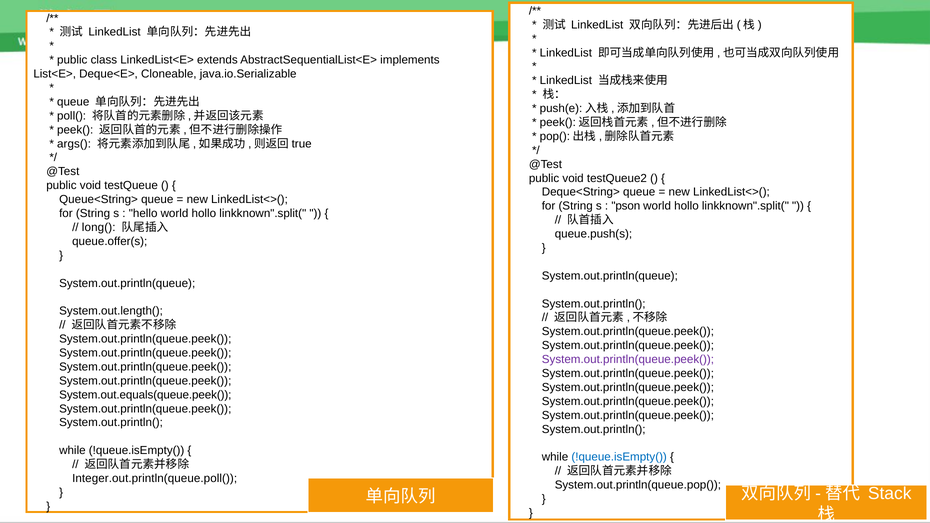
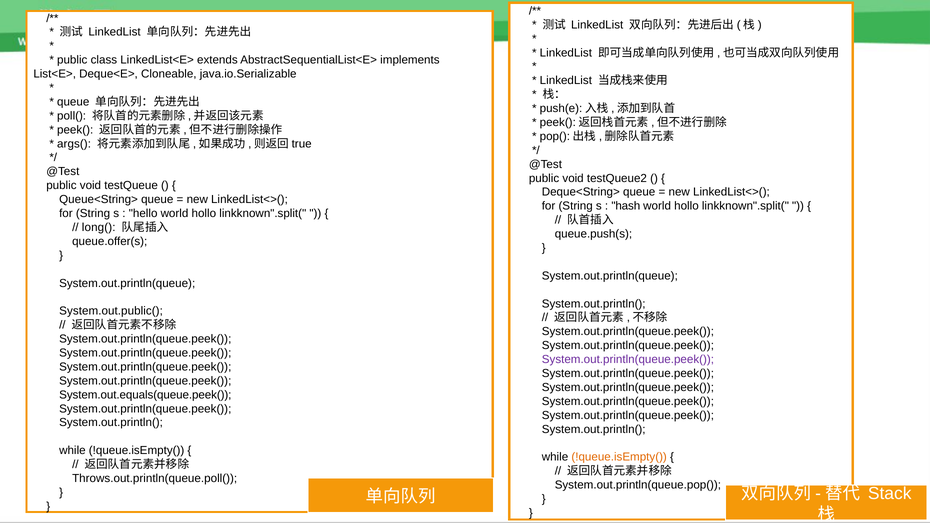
pson: pson -> hash
System.out.length(: System.out.length( -> System.out.public(
!queue.isEmpty( at (619, 457) colour: blue -> orange
Integer.out.println(queue.poll(: Integer.out.println(queue.poll( -> Throws.out.println(queue.poll(
